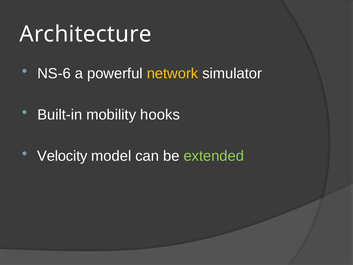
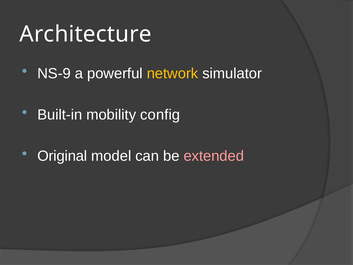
NS-6: NS-6 -> NS-9
hooks: hooks -> config
Velocity: Velocity -> Original
extended colour: light green -> pink
